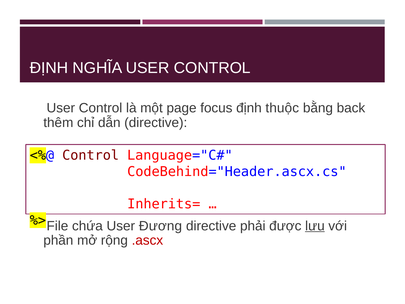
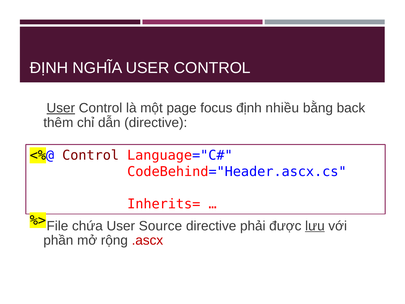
User at (61, 108) underline: none -> present
thuộc: thuộc -> nhiều
Đương: Đương -> Source
